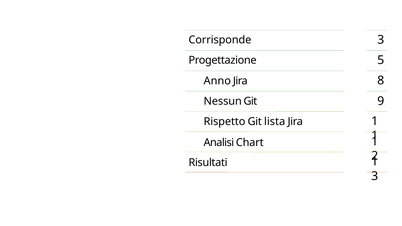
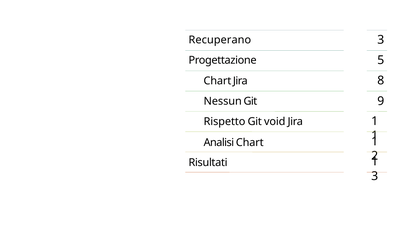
Corrisponde: Corrisponde -> Recuperano
Anno at (217, 81): Anno -> Chart
lista: lista -> void
